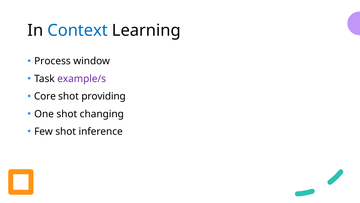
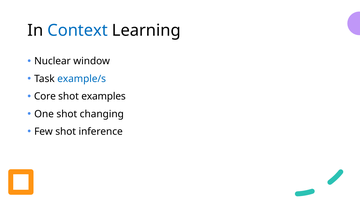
Process: Process -> Nuclear
example/s colour: purple -> blue
providing: providing -> examples
